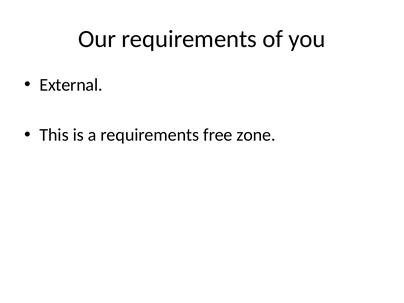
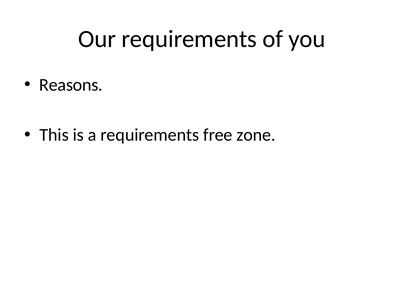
External: External -> Reasons
